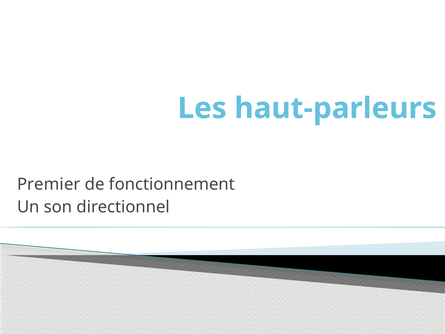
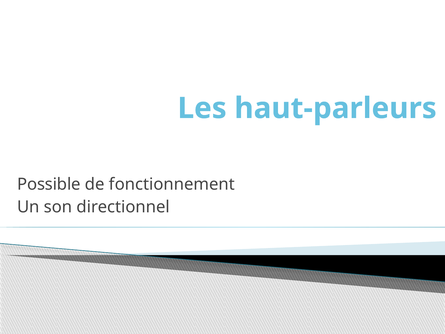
Premier: Premier -> Possible
